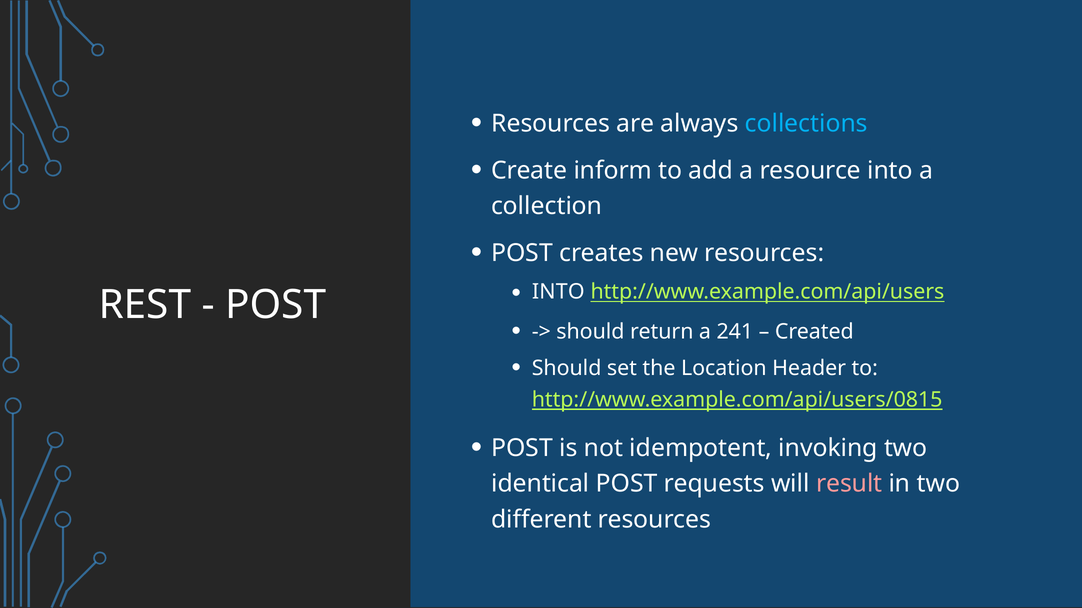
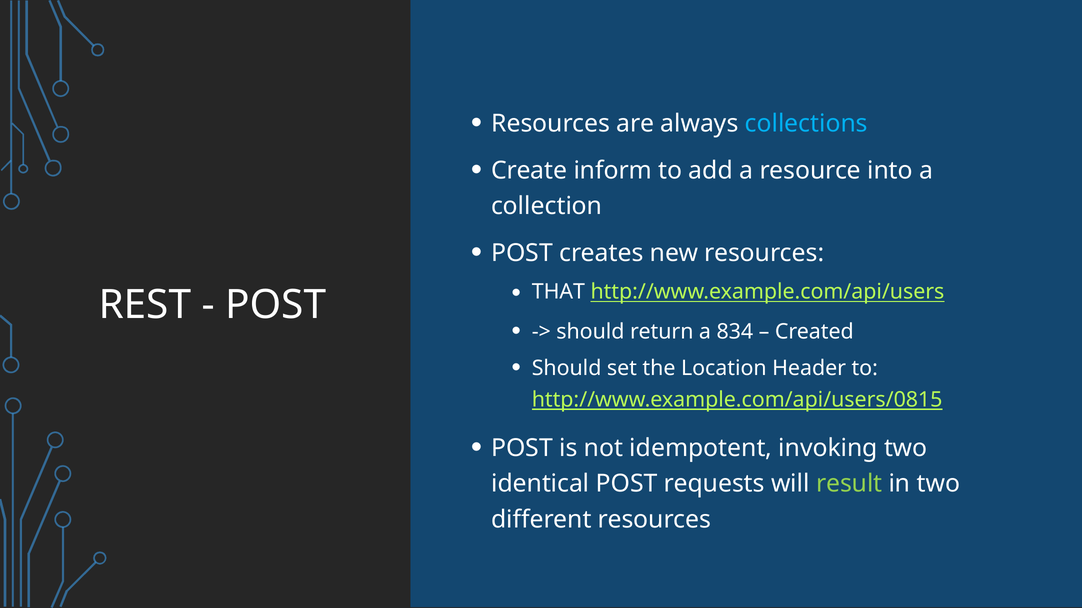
INTO at (558, 292): INTO -> THAT
241: 241 -> 834
result colour: pink -> light green
